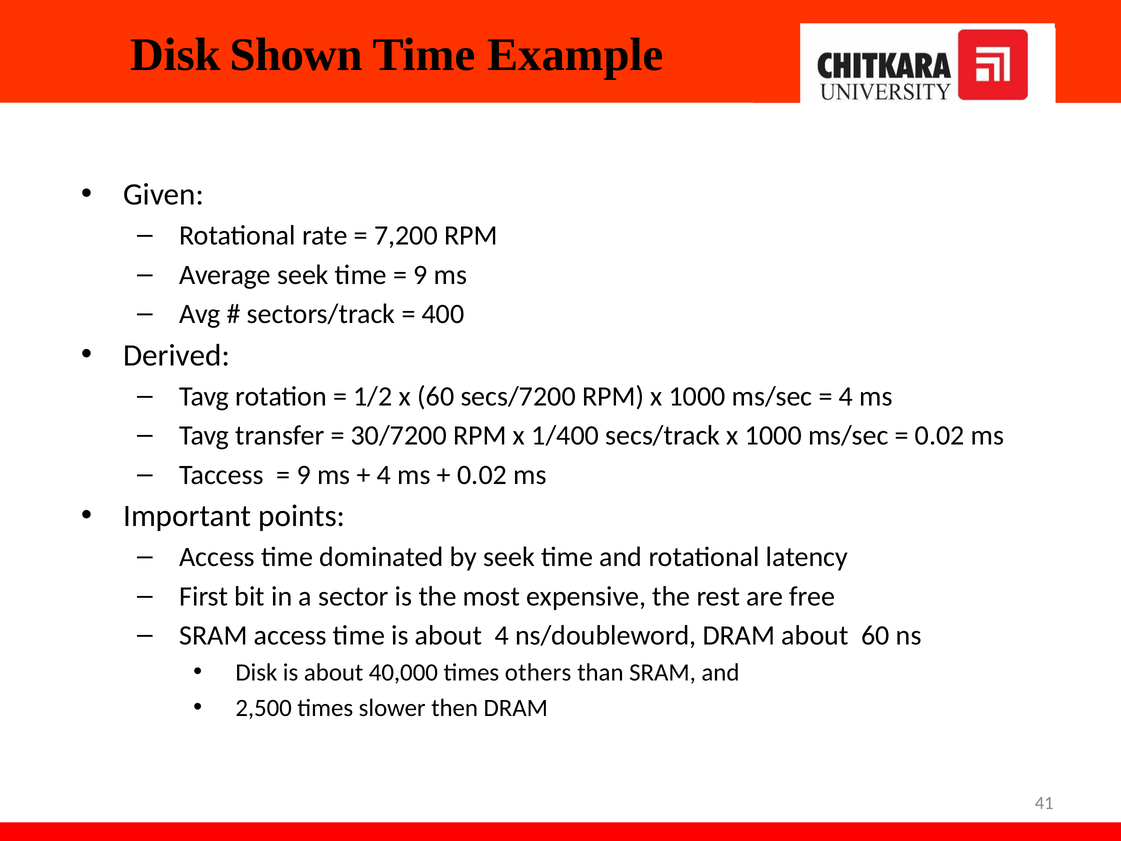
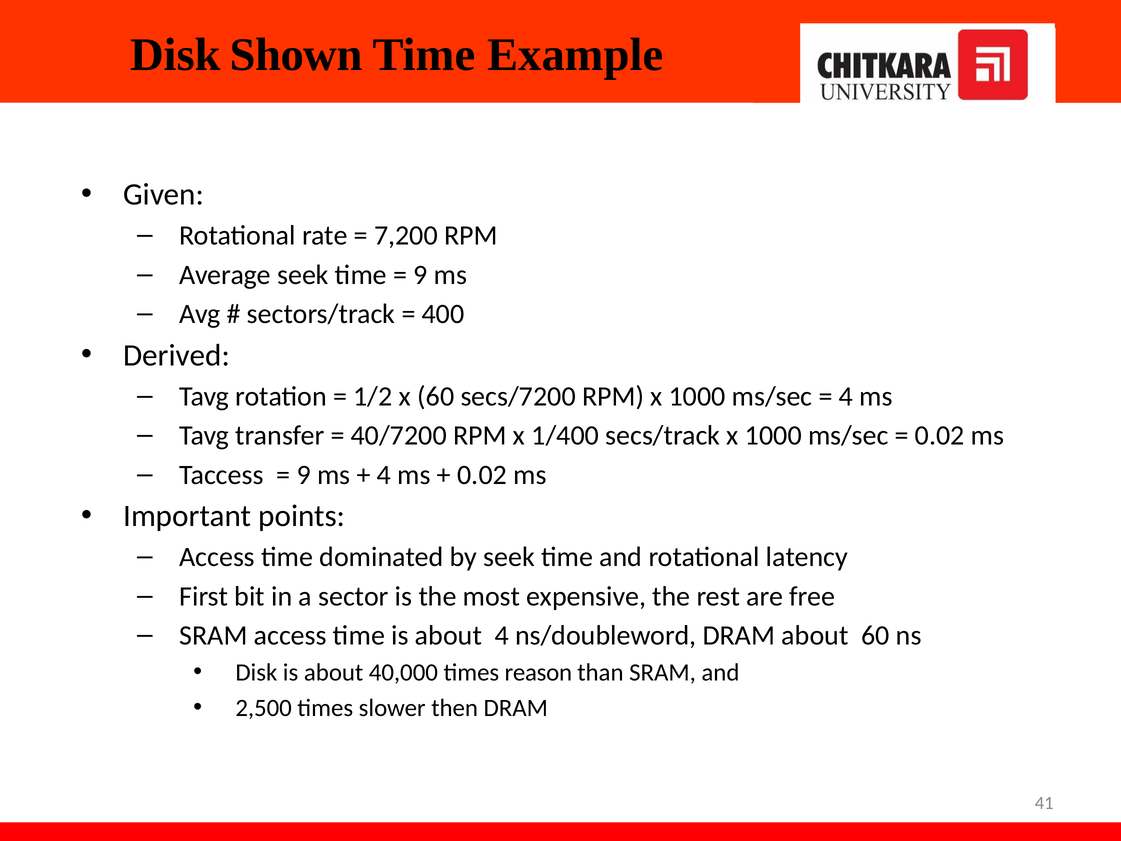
30/7200: 30/7200 -> 40/7200
others: others -> reason
